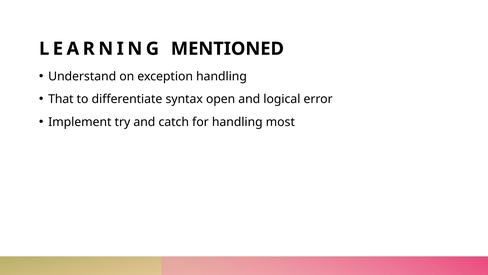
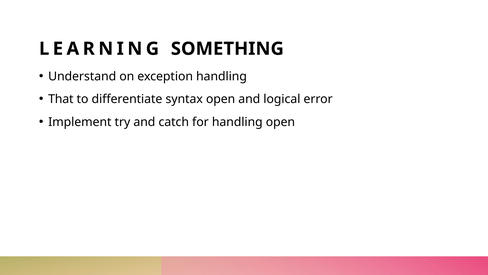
MENTIONED: MENTIONED -> SOMETHING
handling most: most -> open
